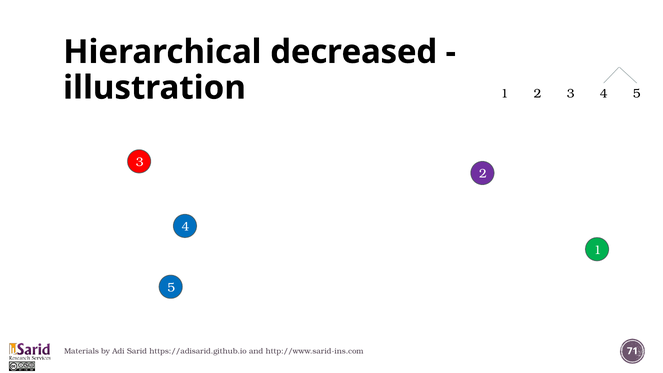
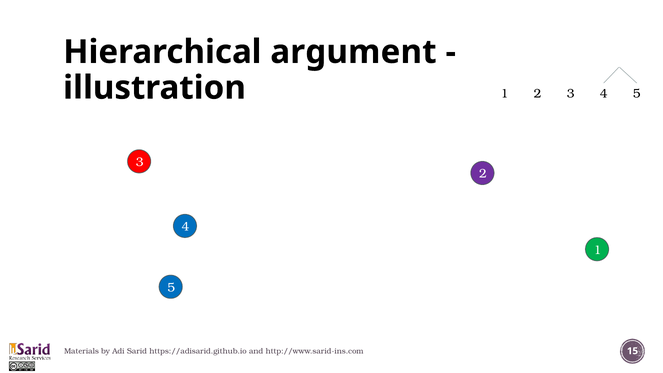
decreased: decreased -> argument
71: 71 -> 15
